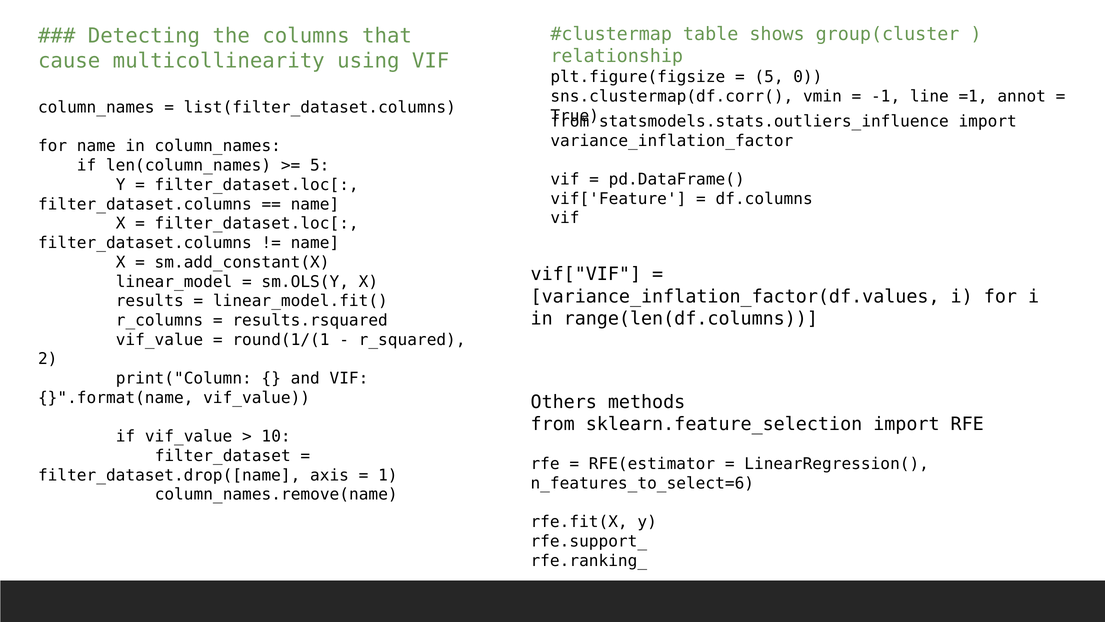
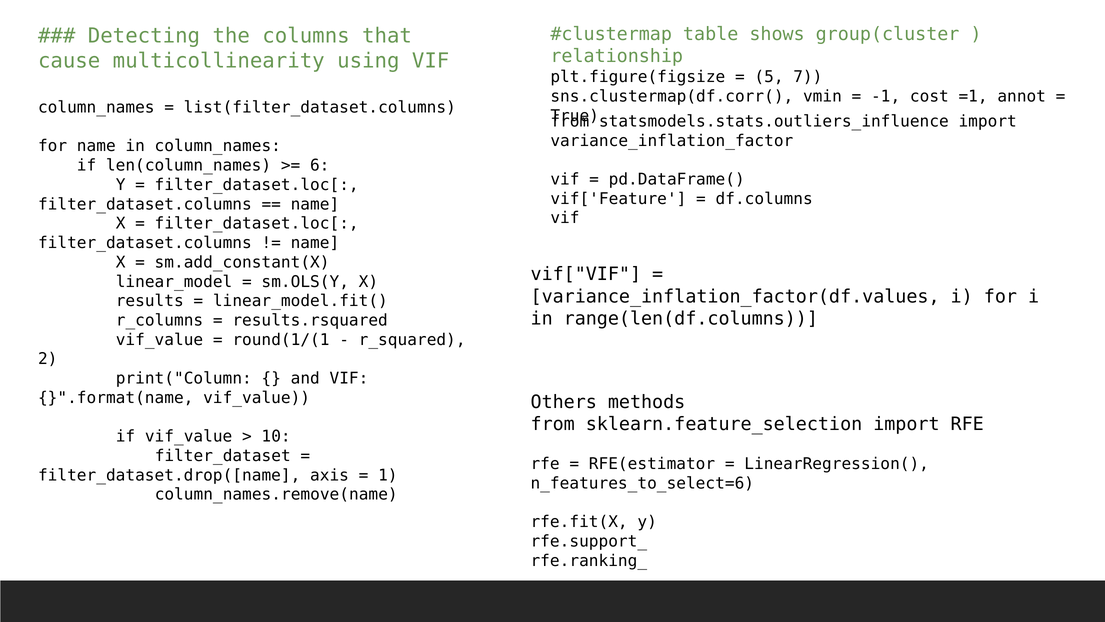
0: 0 -> 7
line: line -> cost
5 at (320, 165): 5 -> 6
